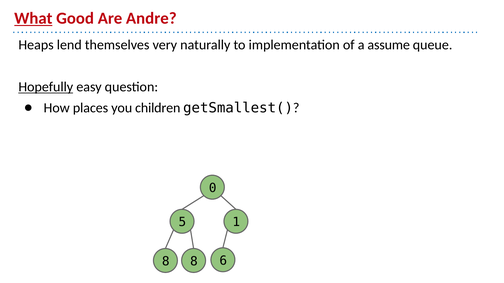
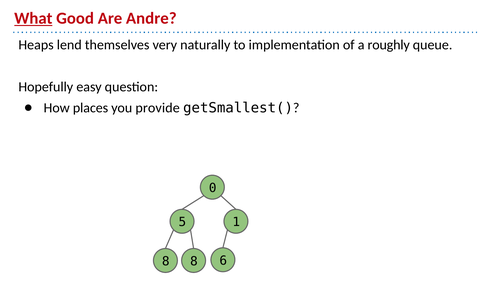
assume: assume -> roughly
Hopefully underline: present -> none
children: children -> provide
